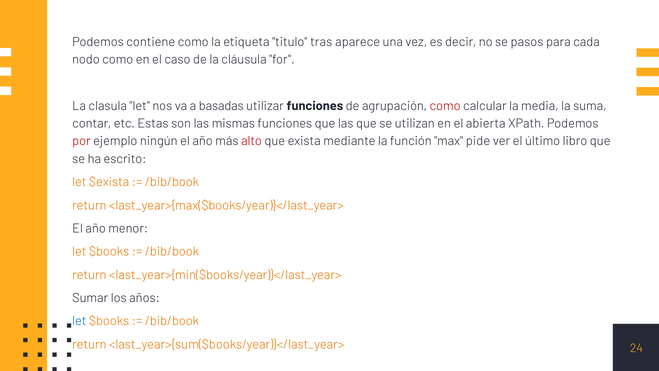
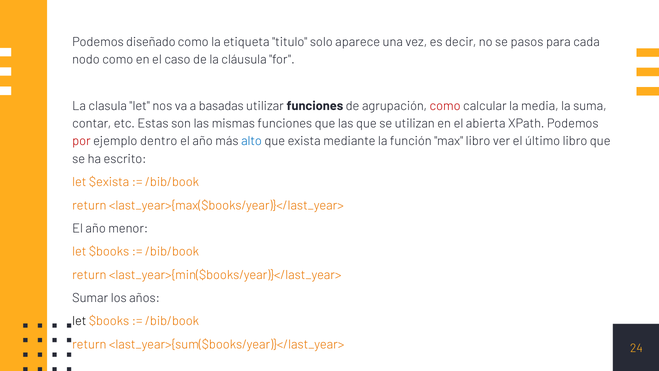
contiene: contiene -> diseñado
tras: tras -> solo
ningún: ningún -> dentro
alto colour: red -> blue
max pide: pide -> libro
let at (79, 321) colour: blue -> black
